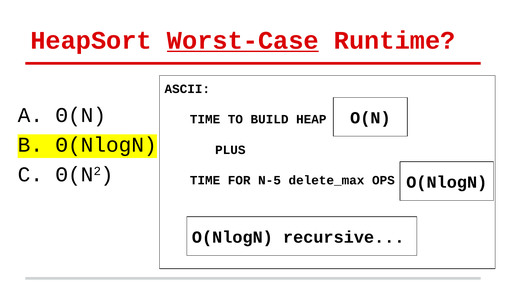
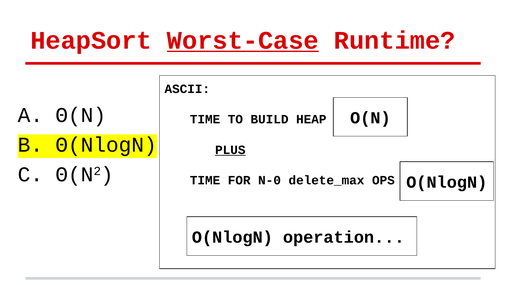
PLUS underline: none -> present
N-5: N-5 -> N-0
recursive: recursive -> operation
